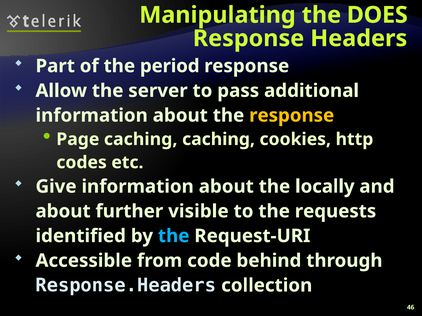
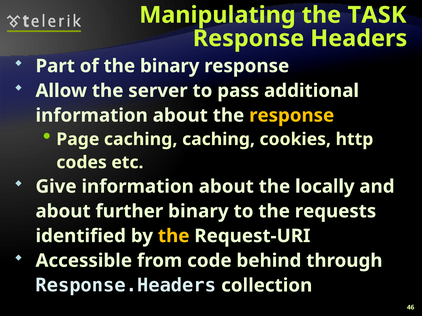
DOES: DOES -> TASK
the period: period -> binary
further visible: visible -> binary
the at (174, 236) colour: light blue -> yellow
